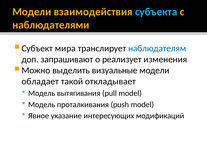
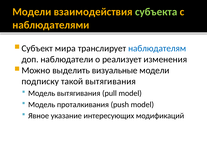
субъекта colour: light blue -> light green
запрашивают: запрашивают -> наблюдатели
обладает: обладает -> подписку
такой откладывает: откладывает -> вытягивания
